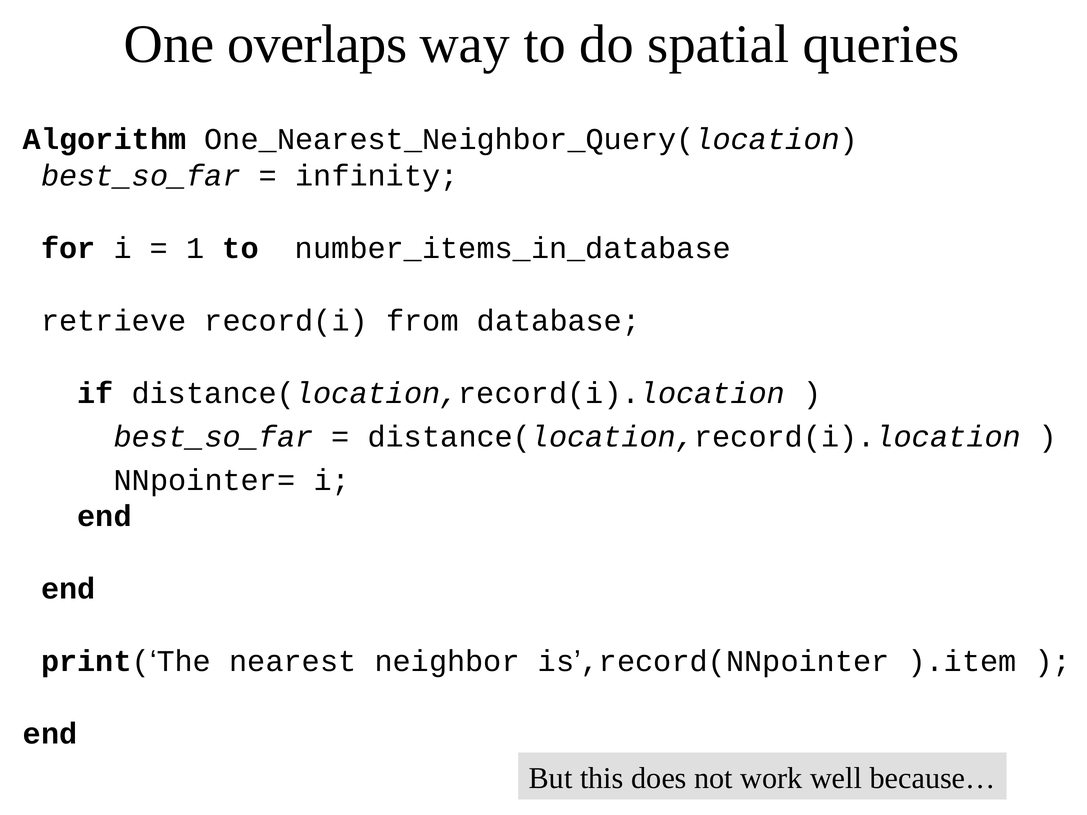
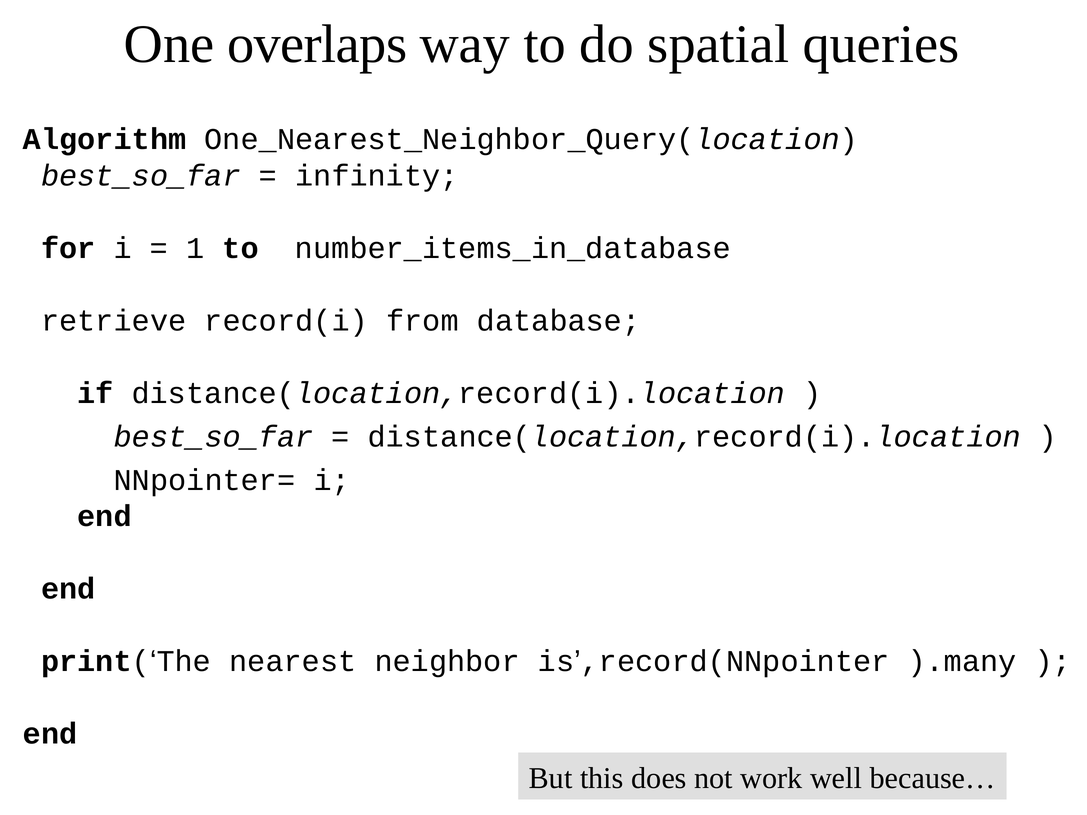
).item: ).item -> ).many
